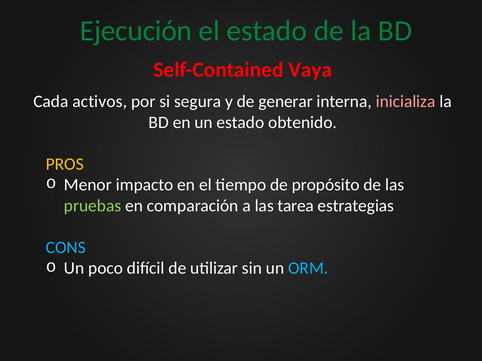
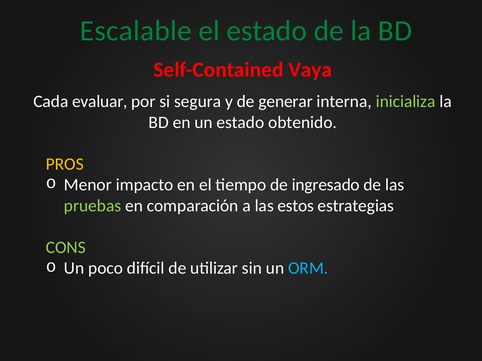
Ejecución: Ejecución -> Escalable
activos: activos -> evaluar
inicializa colour: pink -> light green
propósito: propósito -> ingresado
tarea: tarea -> estos
CONS colour: light blue -> light green
